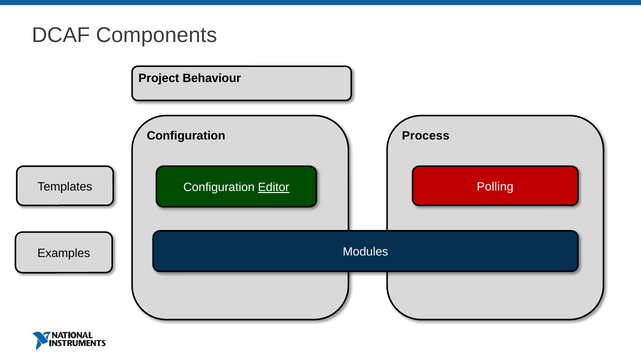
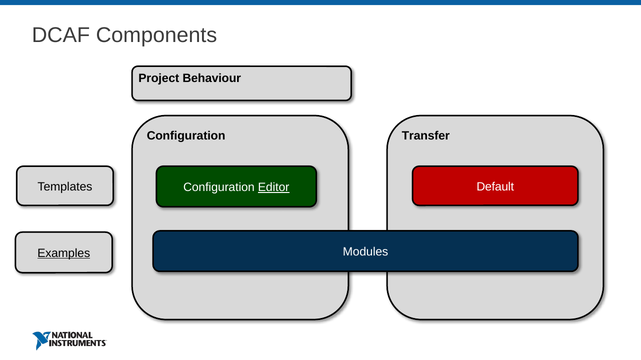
Process: Process -> Transfer
Polling: Polling -> Default
Examples underline: none -> present
